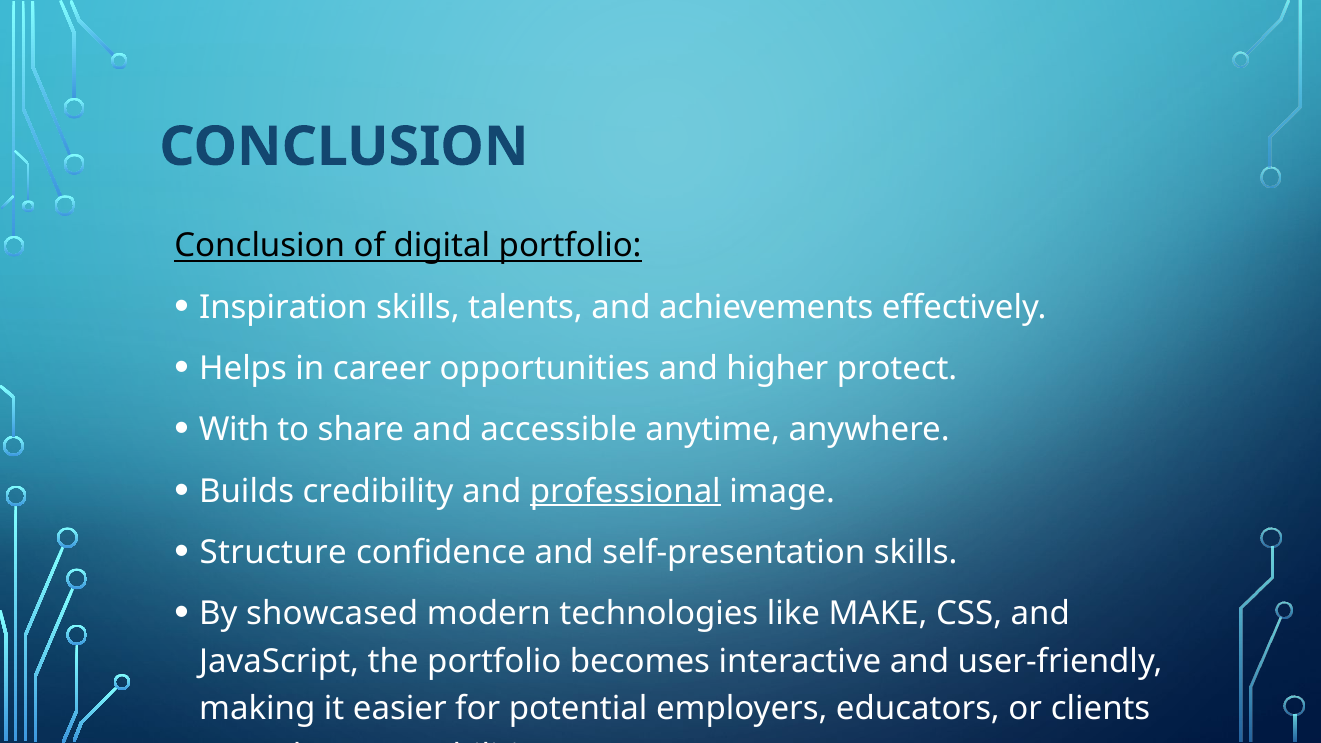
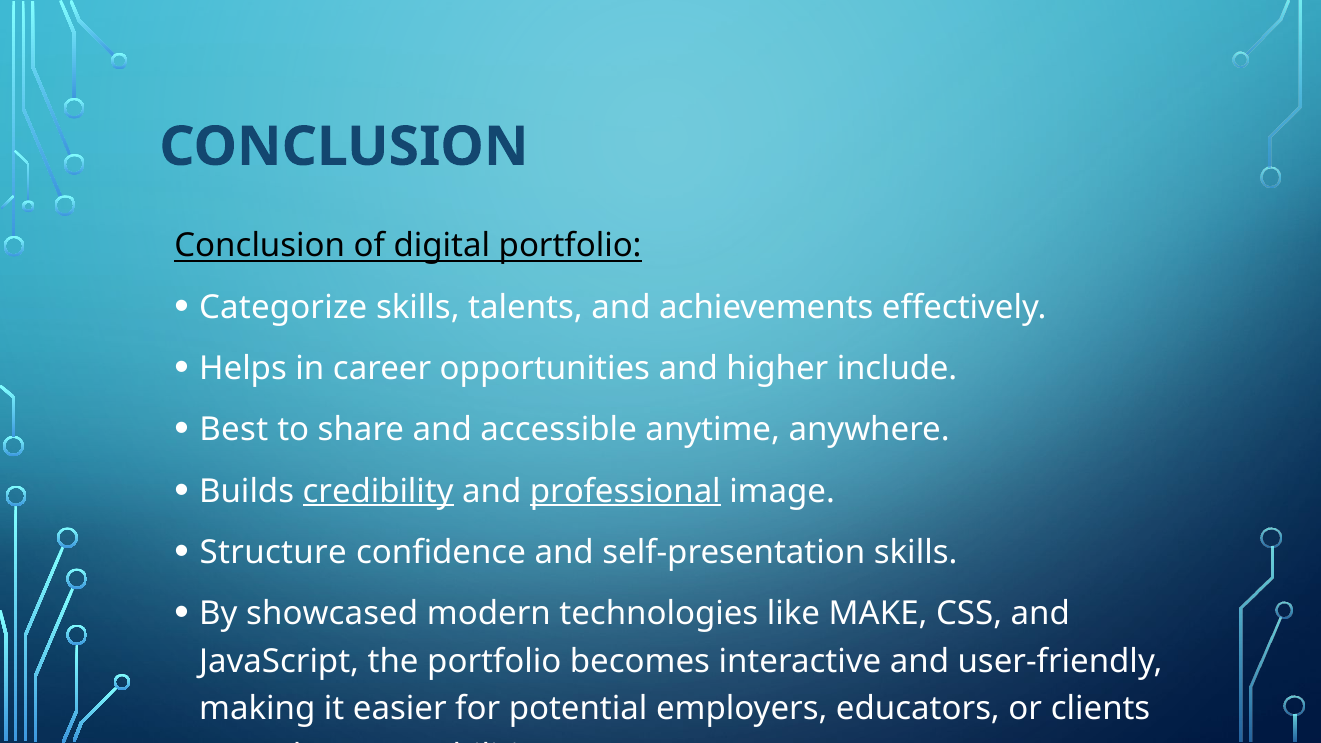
Inspiration: Inspiration -> Categorize
protect: protect -> include
With: With -> Best
credibility underline: none -> present
